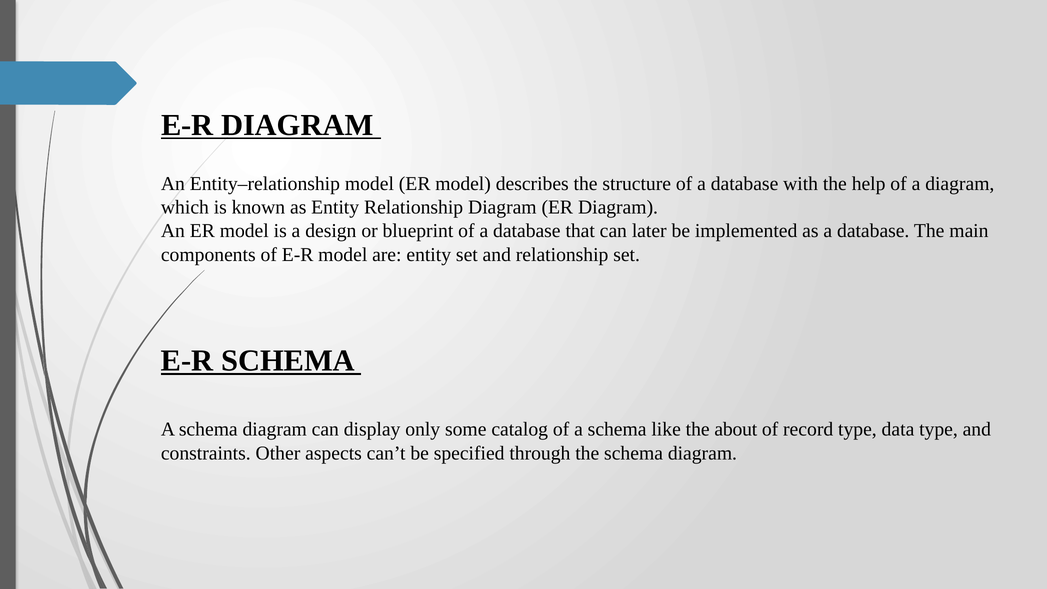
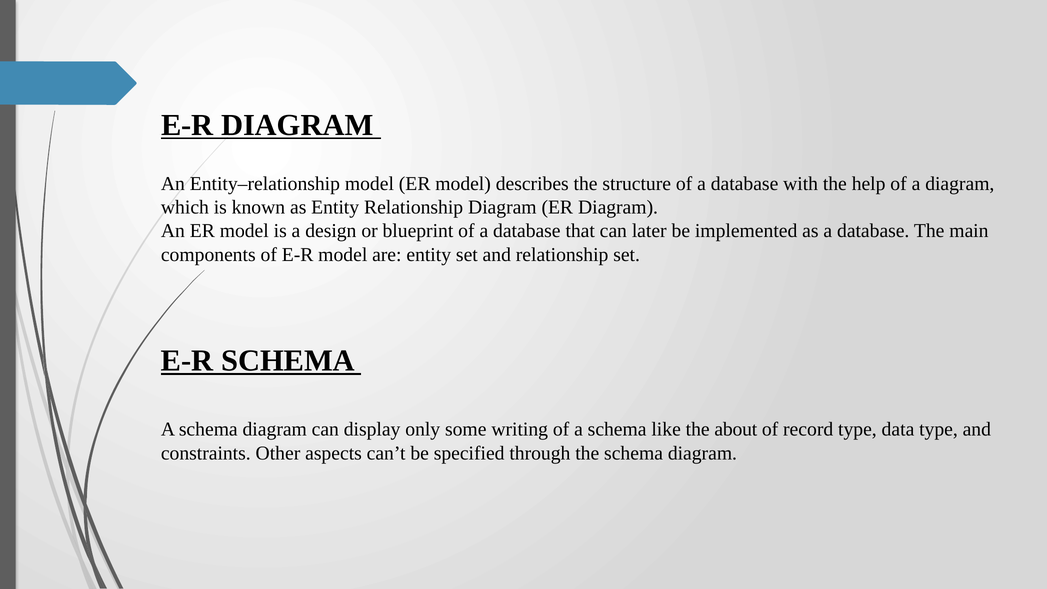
catalog: catalog -> writing
